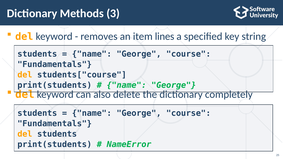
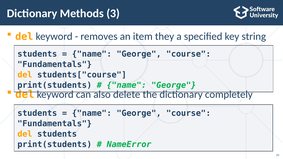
lines: lines -> they
